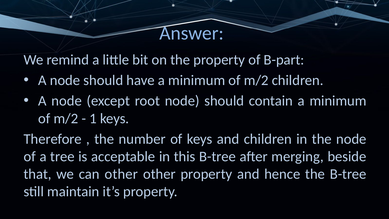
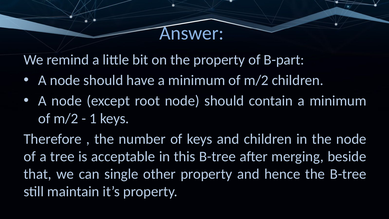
can other: other -> single
